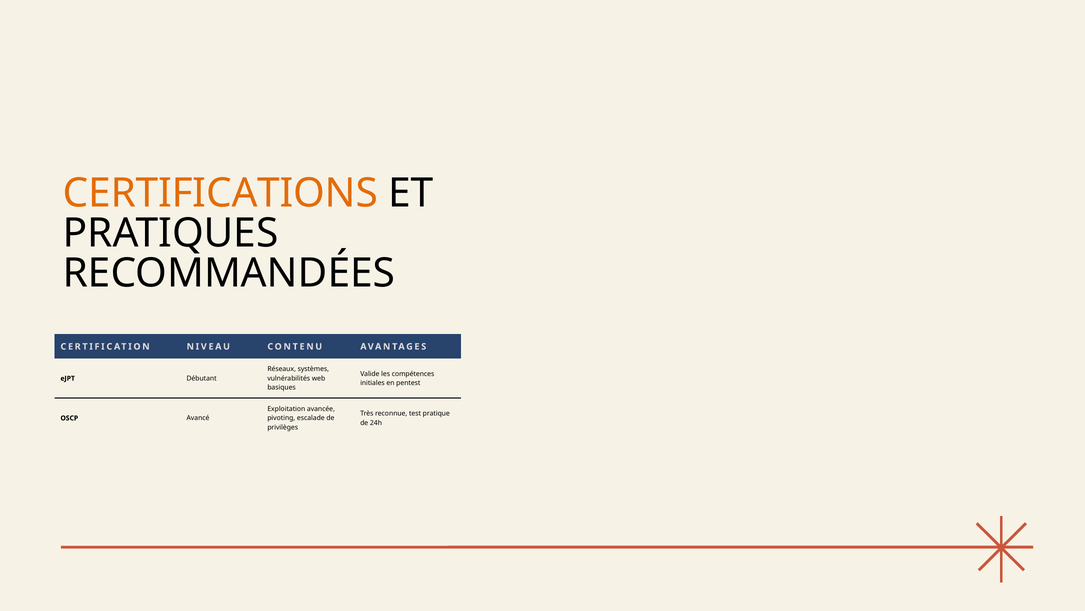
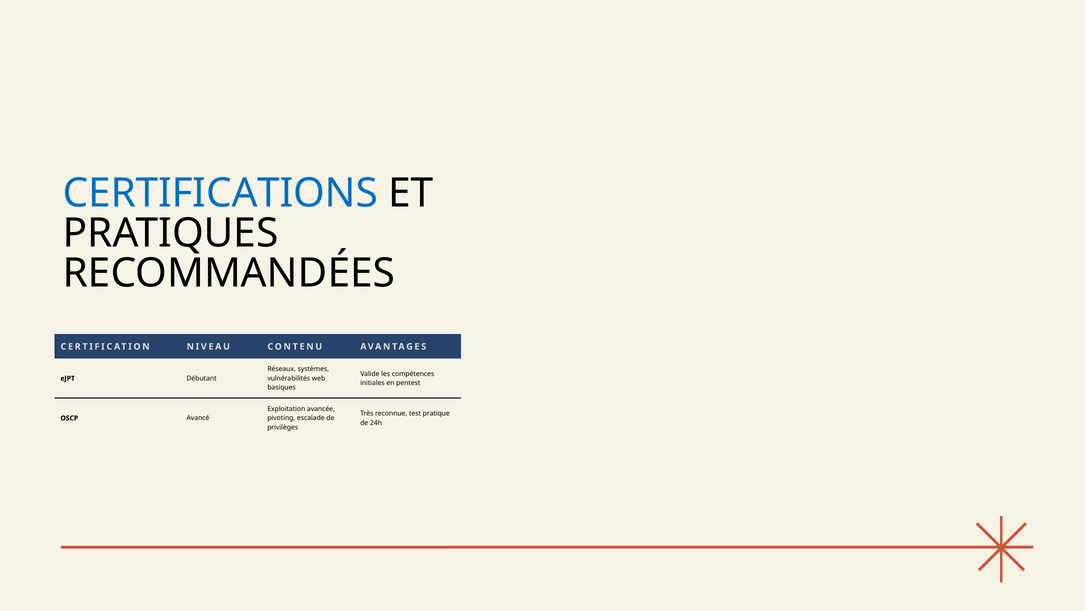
CERTIFICATIONS colour: orange -> blue
